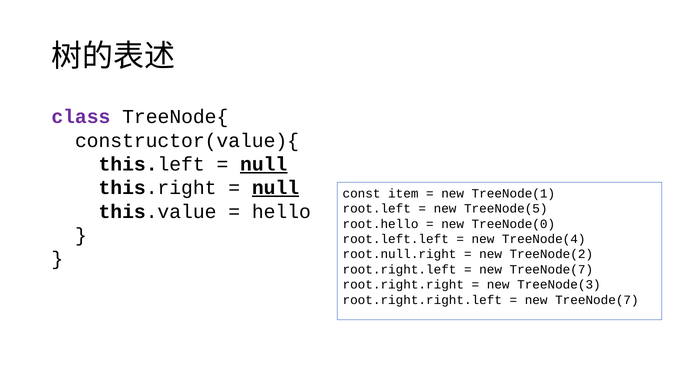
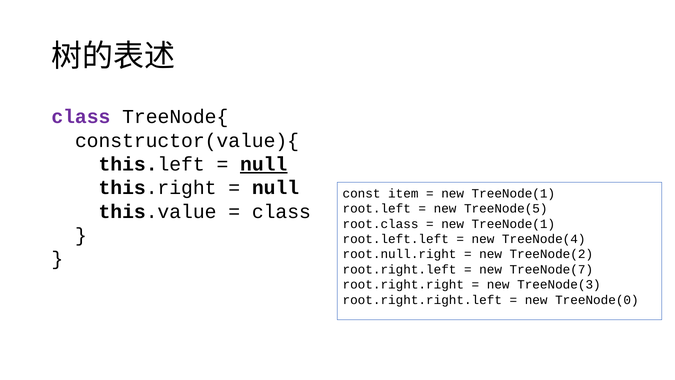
null at (276, 188) underline: present -> none
hello at (281, 211): hello -> class
root.hello: root.hello -> root.class
TreeNode(0 at (513, 224): TreeNode(0 -> TreeNode(1
TreeNode(7 at (597, 300): TreeNode(7 -> TreeNode(0
